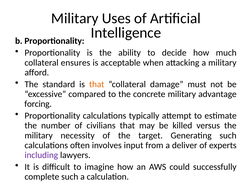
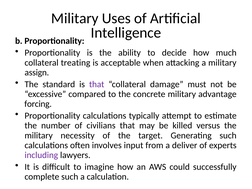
ensures: ensures -> treating
afford: afford -> assign
that at (97, 84) colour: orange -> purple
